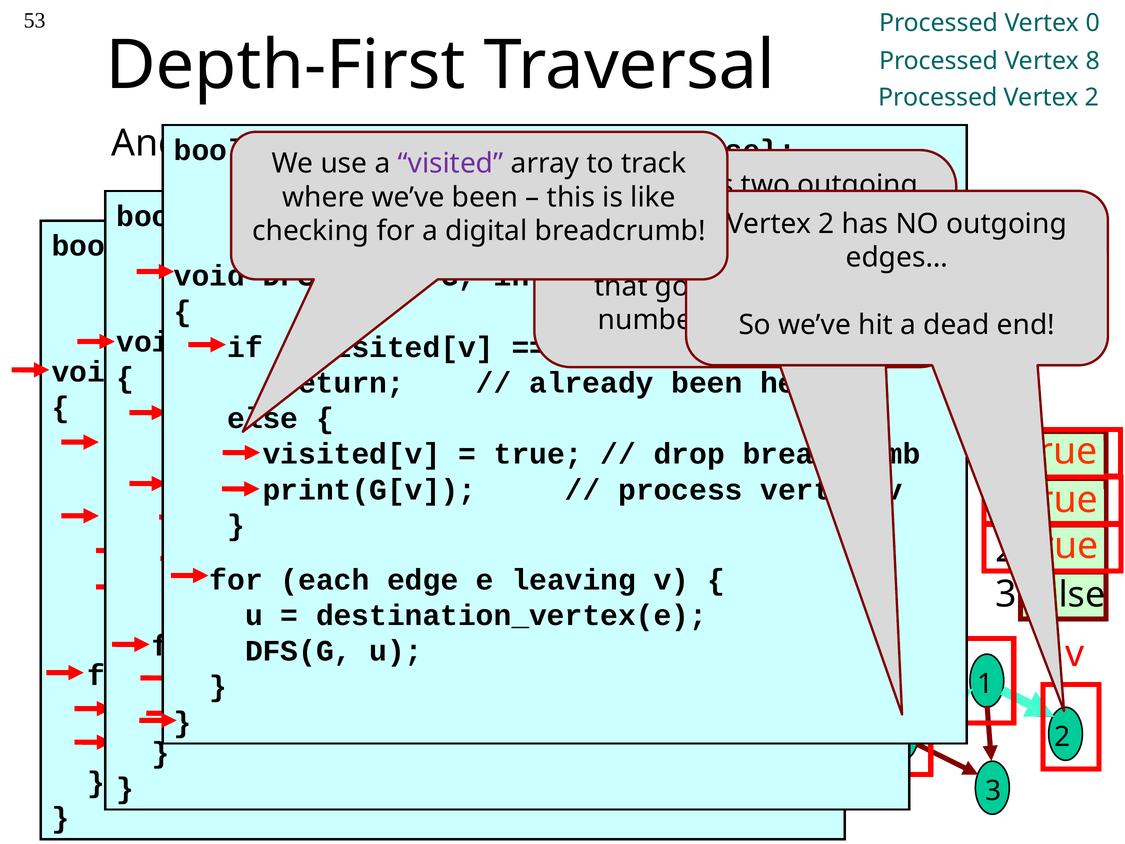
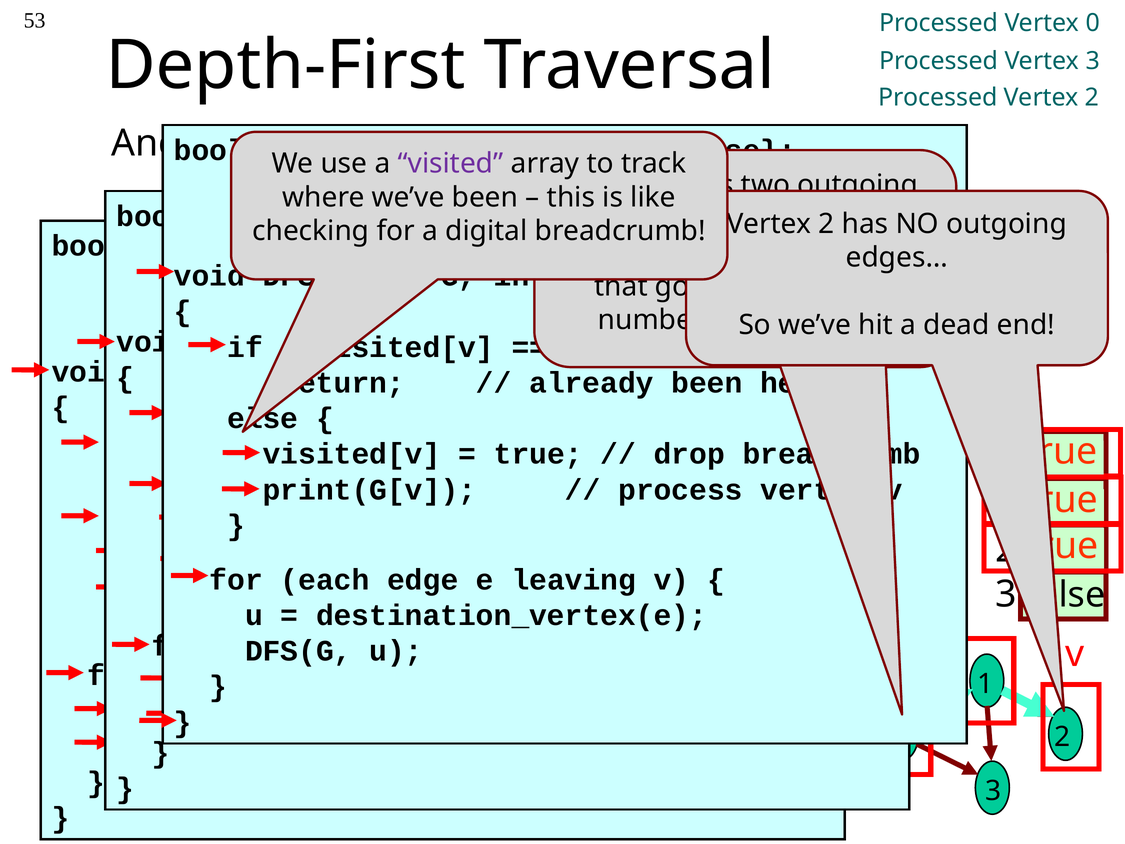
Vertex 8: 8 -> 3
